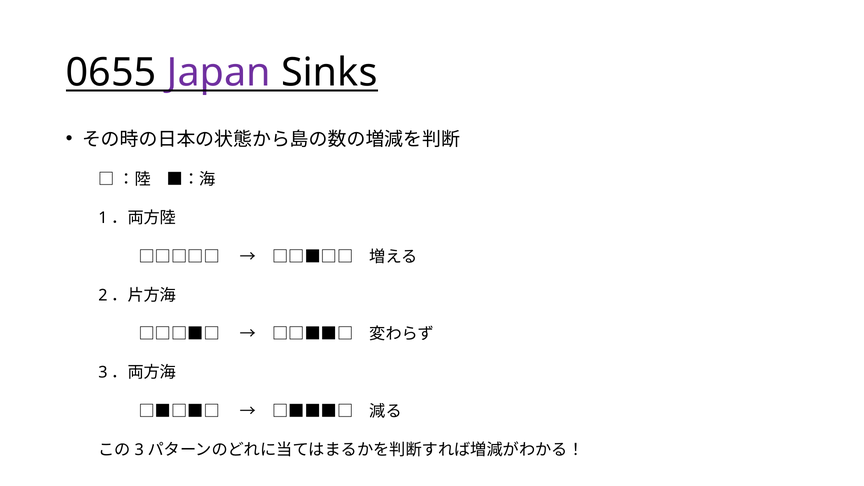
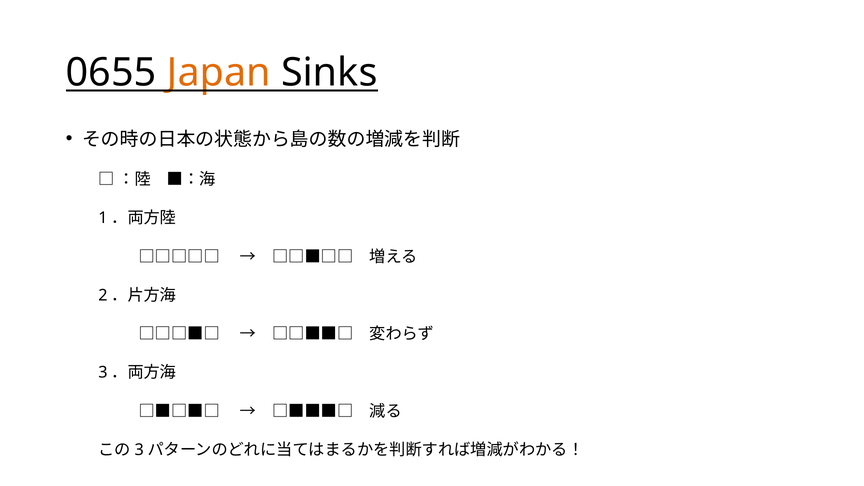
Japan colour: purple -> orange
